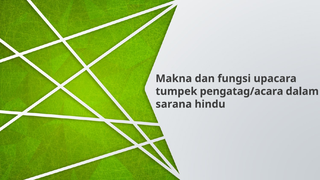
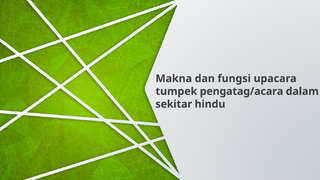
sarana: sarana -> sekitar
